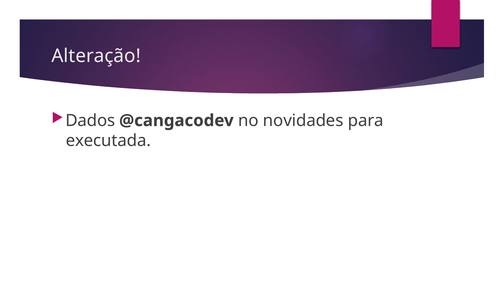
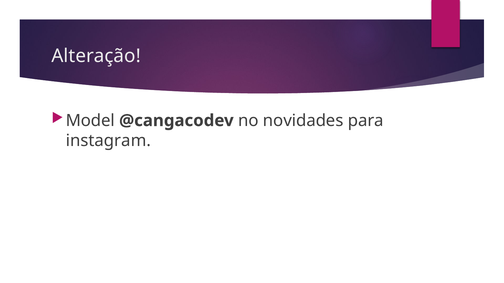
Dados: Dados -> Model
executada: executada -> instagram
